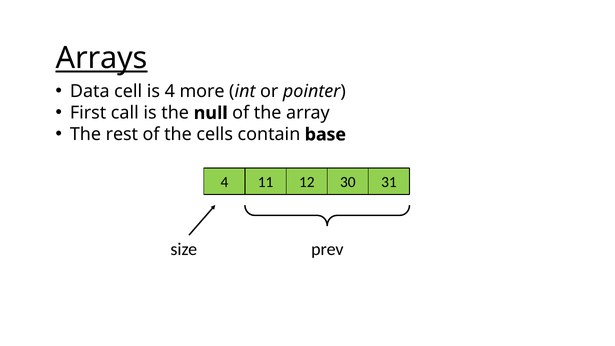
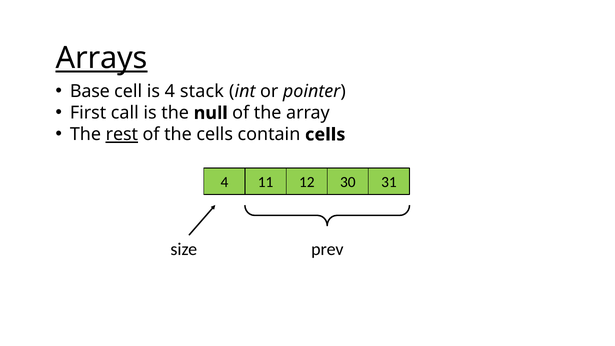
Data: Data -> Base
more: more -> stack
rest underline: none -> present
contain base: base -> cells
